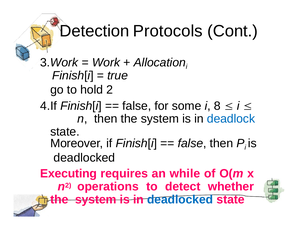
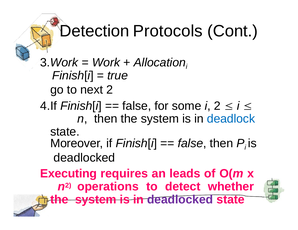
hold: hold -> next
i 8: 8 -> 2
while: while -> leads
deadlocked at (180, 200) colour: blue -> purple
